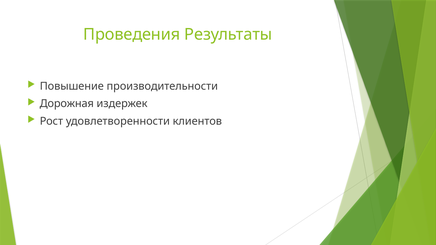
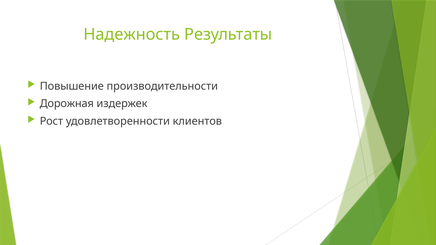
Проведения: Проведения -> Надежность
